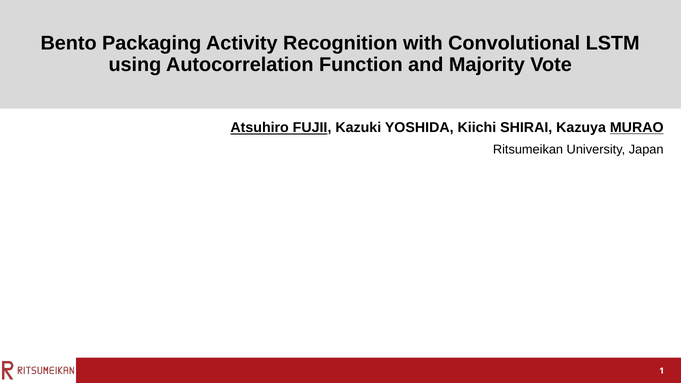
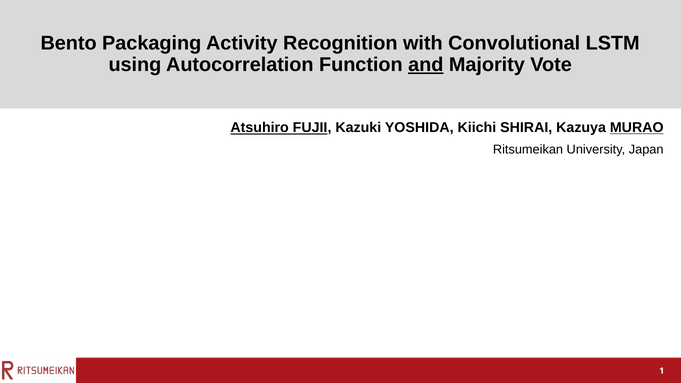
and underline: none -> present
